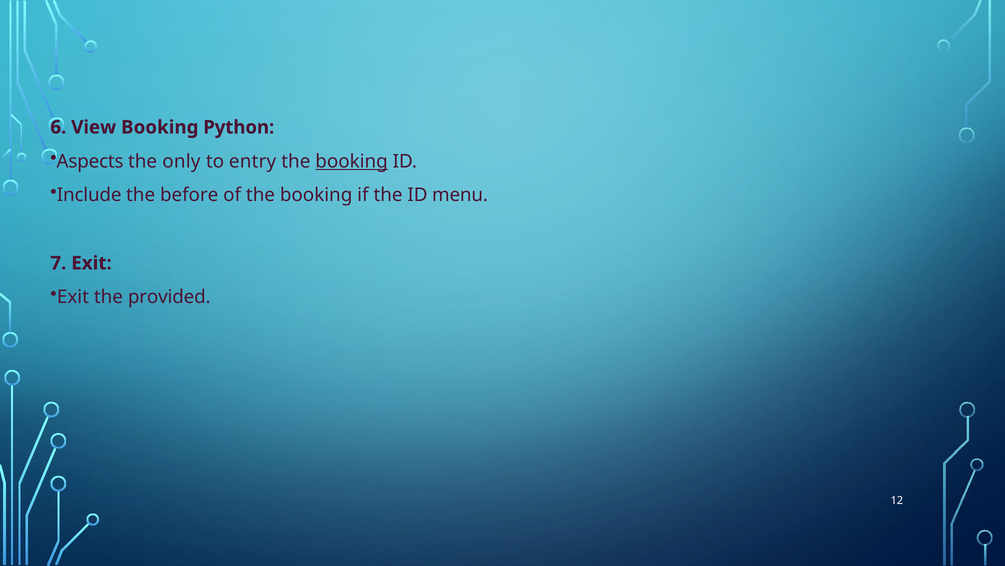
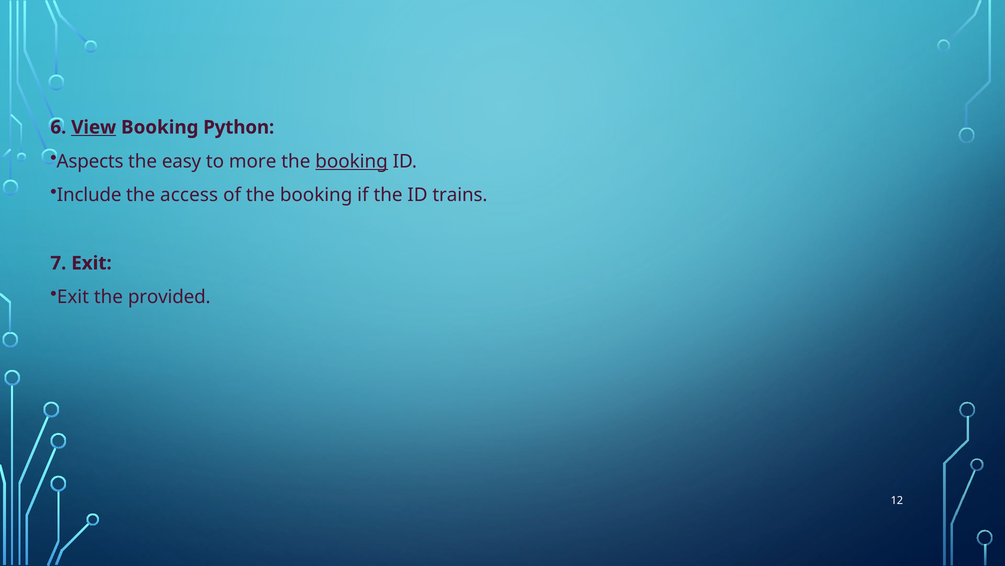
View underline: none -> present
only: only -> easy
entry: entry -> more
before: before -> access
menu: menu -> trains
